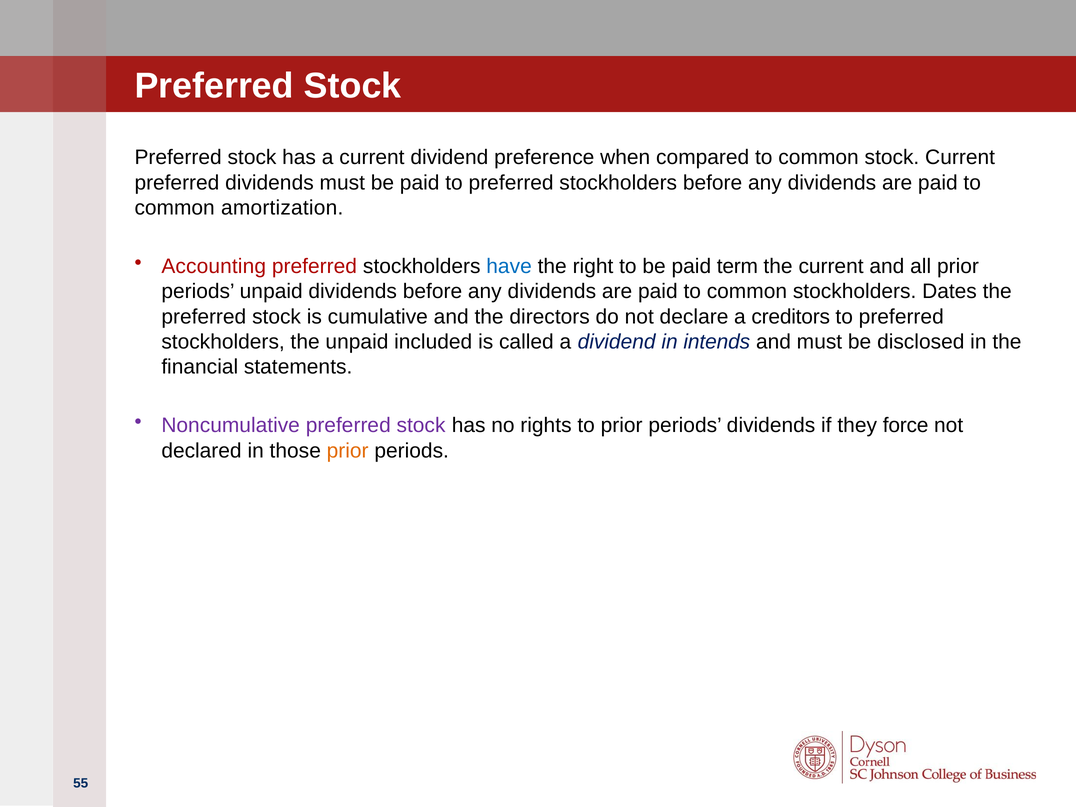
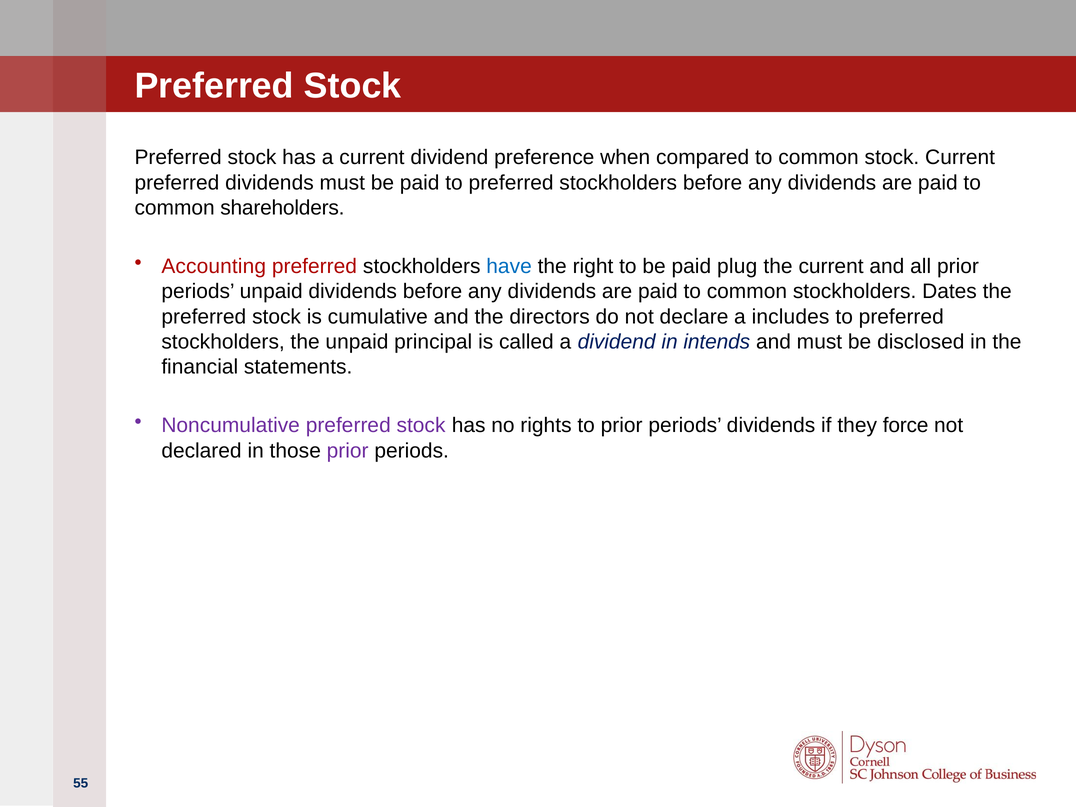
amortization: amortization -> shareholders
term: term -> plug
creditors: creditors -> includes
included: included -> principal
prior at (348, 451) colour: orange -> purple
